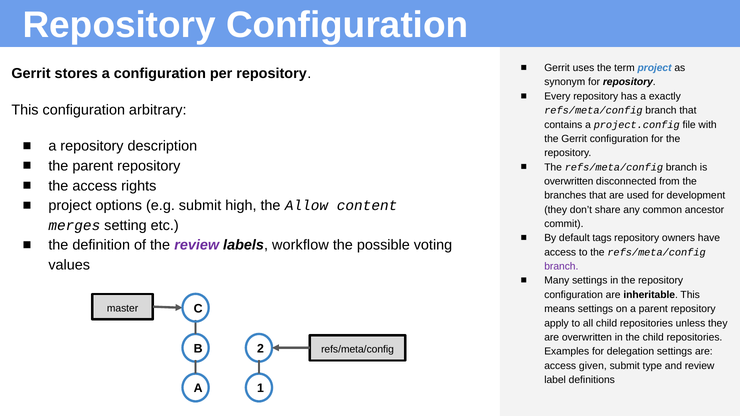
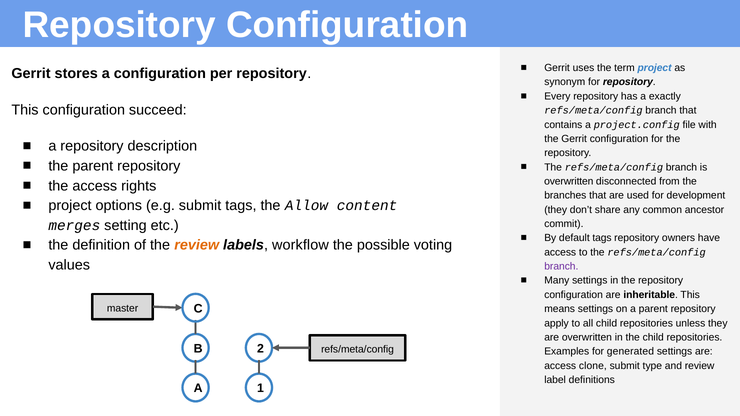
arbitrary: arbitrary -> succeed
submit high: high -> tags
review at (197, 245) colour: purple -> orange
delegation: delegation -> generated
given: given -> clone
